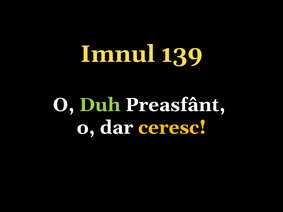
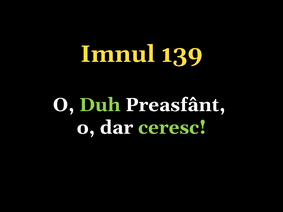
ceresc colour: yellow -> light green
